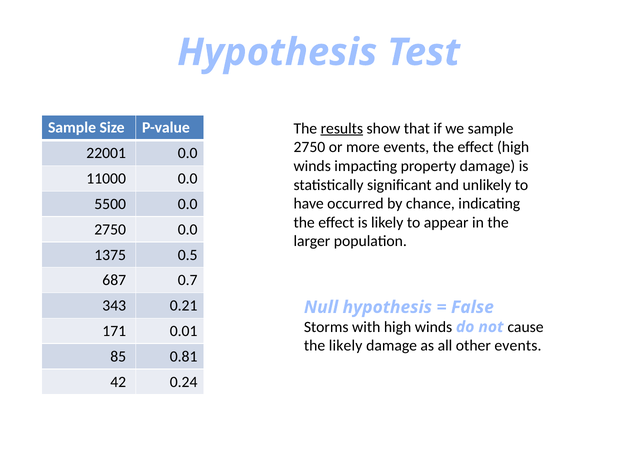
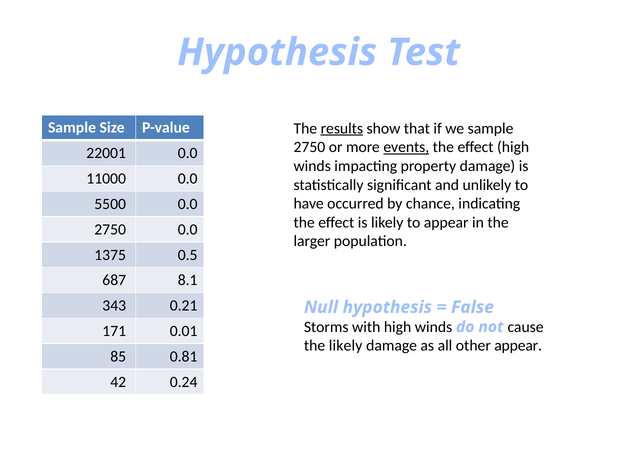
events at (406, 147) underline: none -> present
0.7: 0.7 -> 8.1
other events: events -> appear
